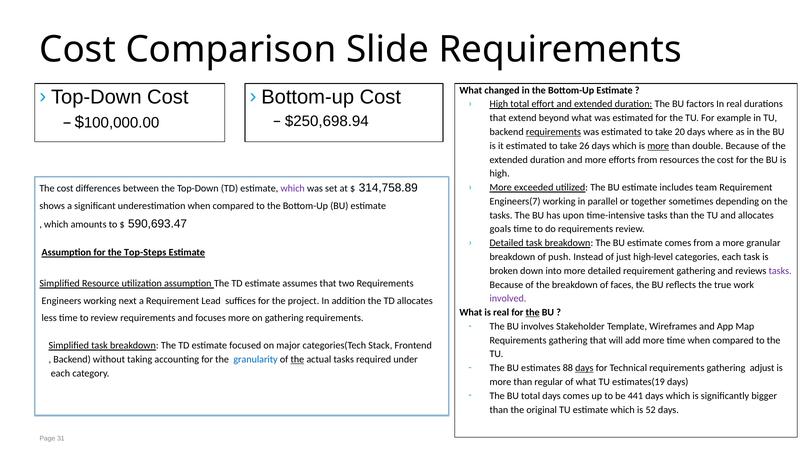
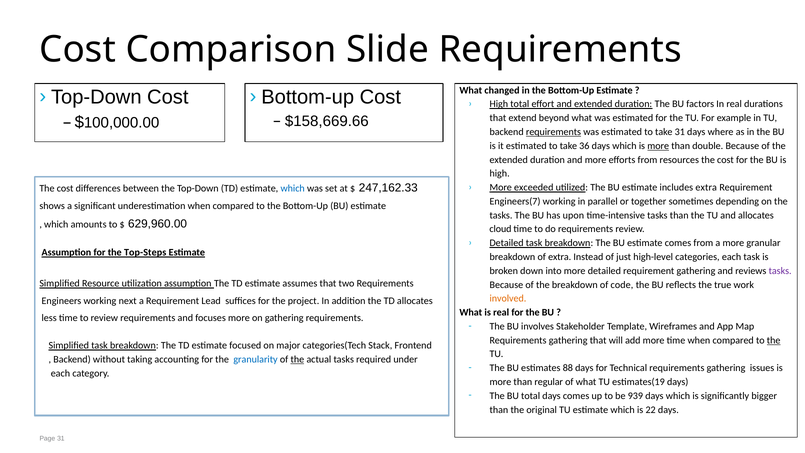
$250,698.94: $250,698.94 -> $158,669.66
take 20: 20 -> 31
26: 26 -> 36
includes team: team -> extra
which at (293, 188) colour: purple -> blue
314,758.89: 314,758.89 -> 247,162.33
590,693.47: 590,693.47 -> 629,960.00
goals: goals -> cloud
of push: push -> extra
faces: faces -> code
involved colour: purple -> orange
the at (533, 312) underline: present -> none
the at (774, 340) underline: none -> present
days at (584, 368) underline: present -> none
adjust: adjust -> issues
441: 441 -> 939
52: 52 -> 22
